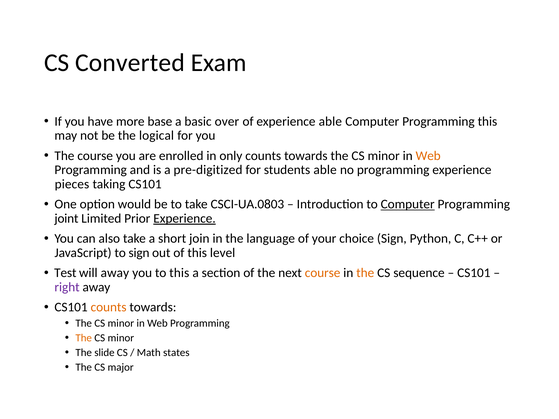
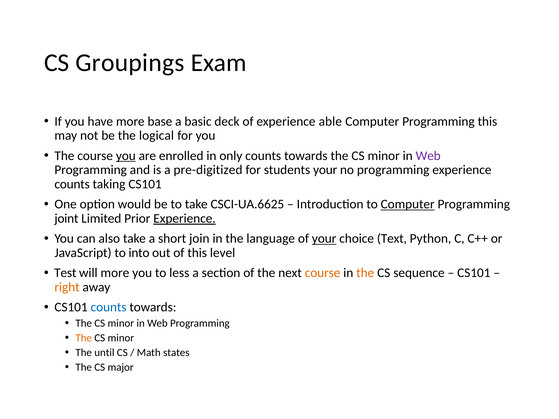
Converted: Converted -> Groupings
over: over -> deck
you at (126, 156) underline: none -> present
Web at (428, 156) colour: orange -> purple
students able: able -> your
pieces at (72, 184): pieces -> counts
CSCI-UA.0803: CSCI-UA.0803 -> CSCI-UA.6625
your at (324, 239) underline: none -> present
choice Sign: Sign -> Text
to sign: sign -> into
will away: away -> more
to this: this -> less
right colour: purple -> orange
counts at (109, 307) colour: orange -> blue
slide: slide -> until
